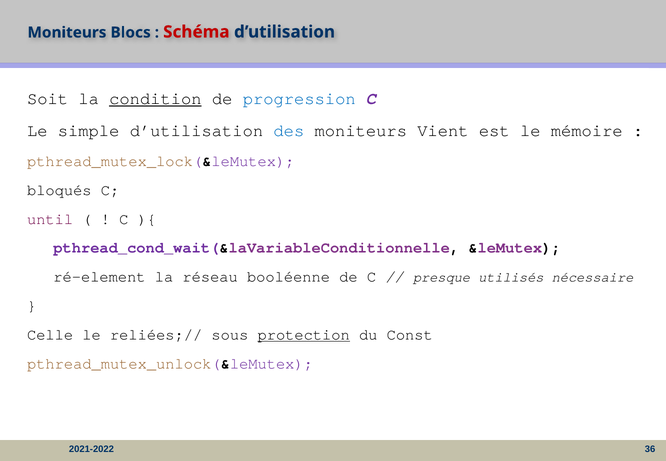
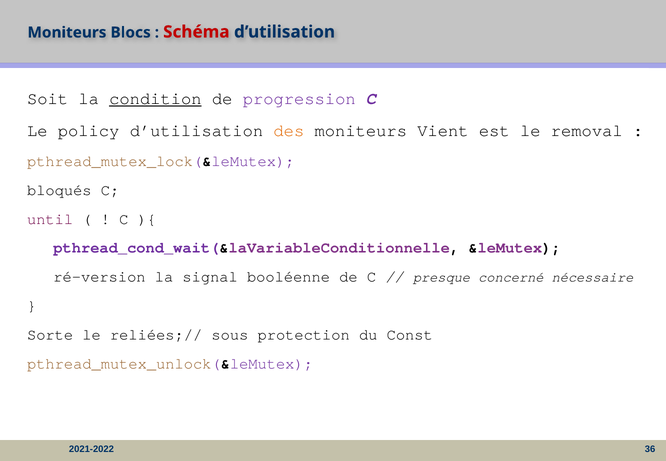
progression colour: blue -> purple
simple: simple -> policy
des colour: blue -> orange
mémoire: mémoire -> removal
ré-element: ré-element -> ré-version
réseau: réseau -> signal
utilisés: utilisés -> concerné
Celle: Celle -> Sorte
protection underline: present -> none
